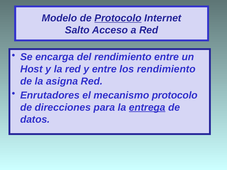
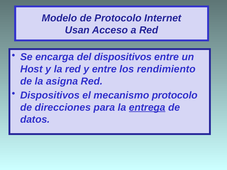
Protocolo at (118, 18) underline: present -> none
Salto: Salto -> Usan
del rendimiento: rendimiento -> dispositivos
Enrutadores at (50, 95): Enrutadores -> Dispositivos
